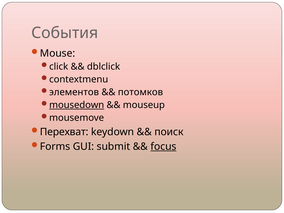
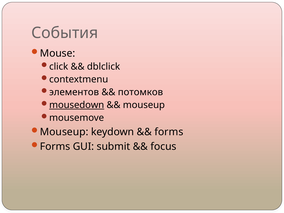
Перехват at (64, 132): Перехват -> Mouseup
поиск at (169, 132): поиск -> forms
focus underline: present -> none
